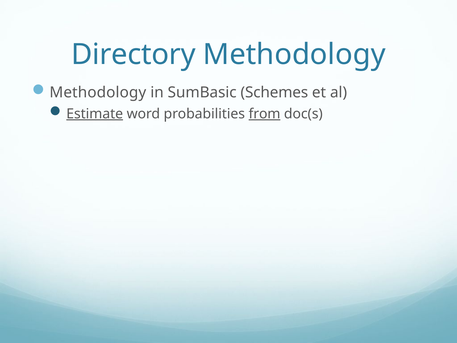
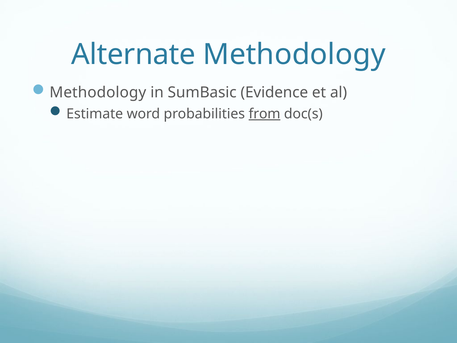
Directory: Directory -> Alternate
Schemes: Schemes -> Evidence
Estimate underline: present -> none
